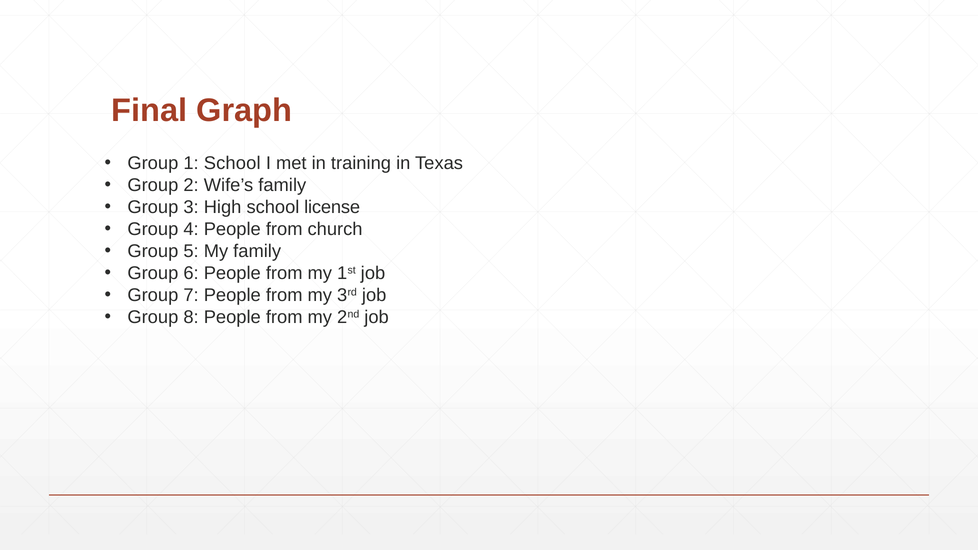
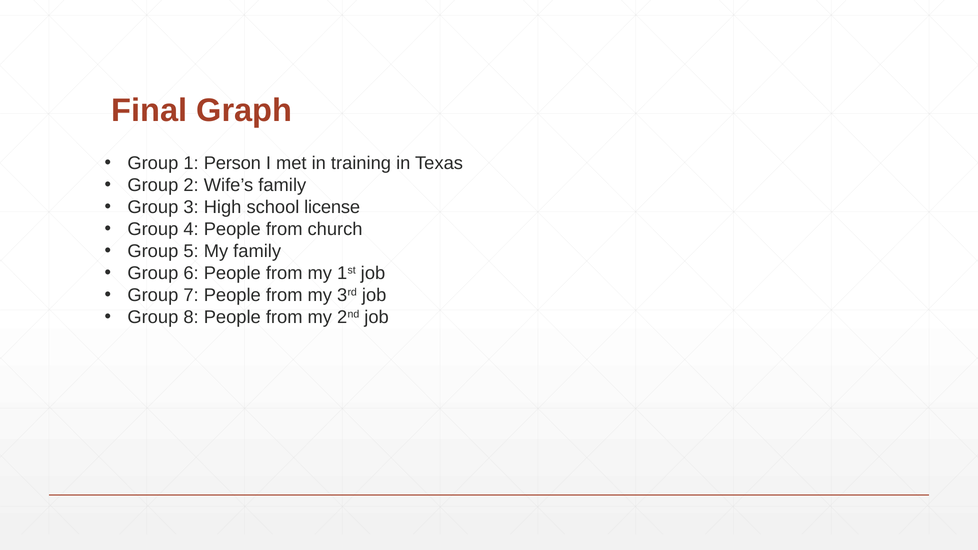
1 School: School -> Person
